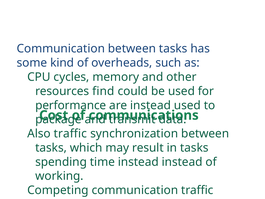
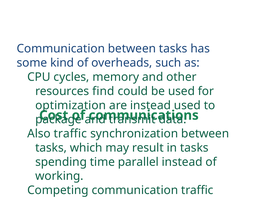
performance at (71, 105): performance -> optimization
time instead: instead -> parallel
